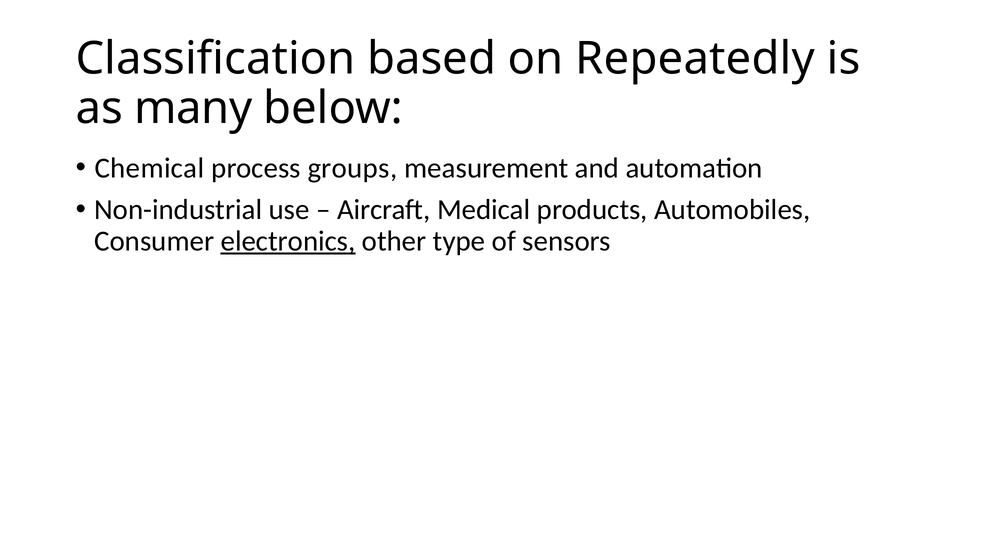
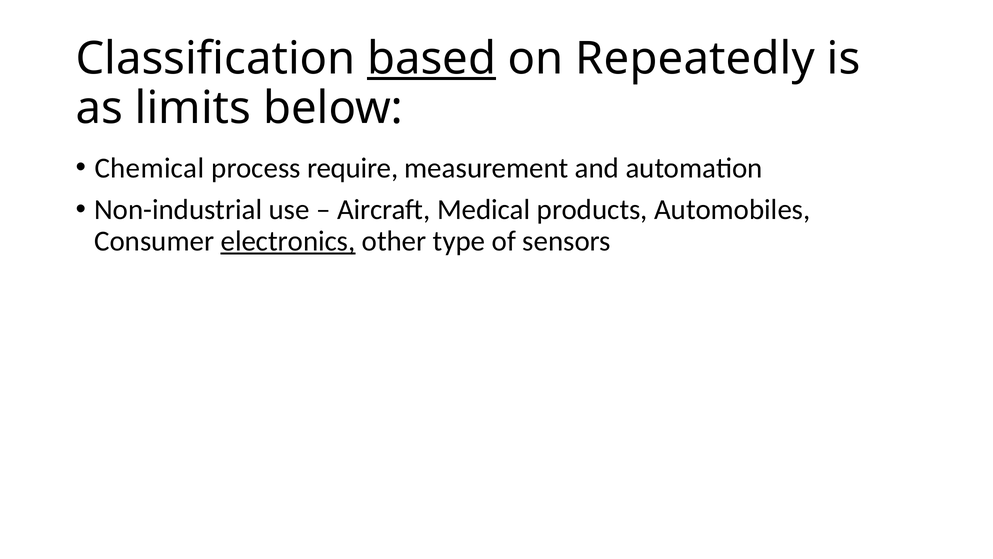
based underline: none -> present
many: many -> limits
groups: groups -> require
